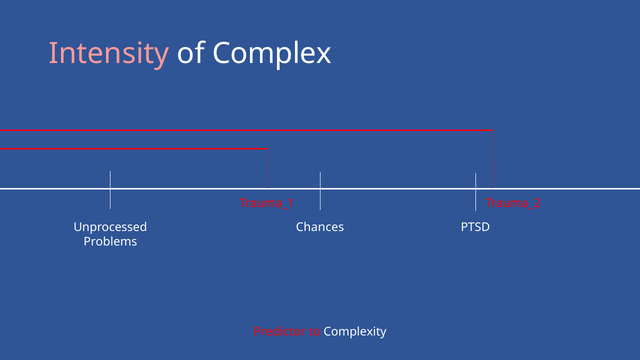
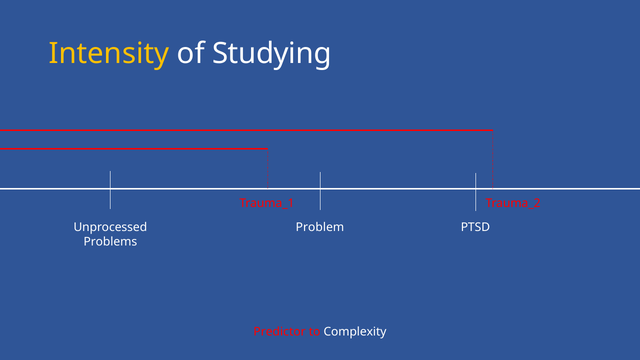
Intensity colour: pink -> yellow
Complex: Complex -> Studying
Chances: Chances -> Problem
